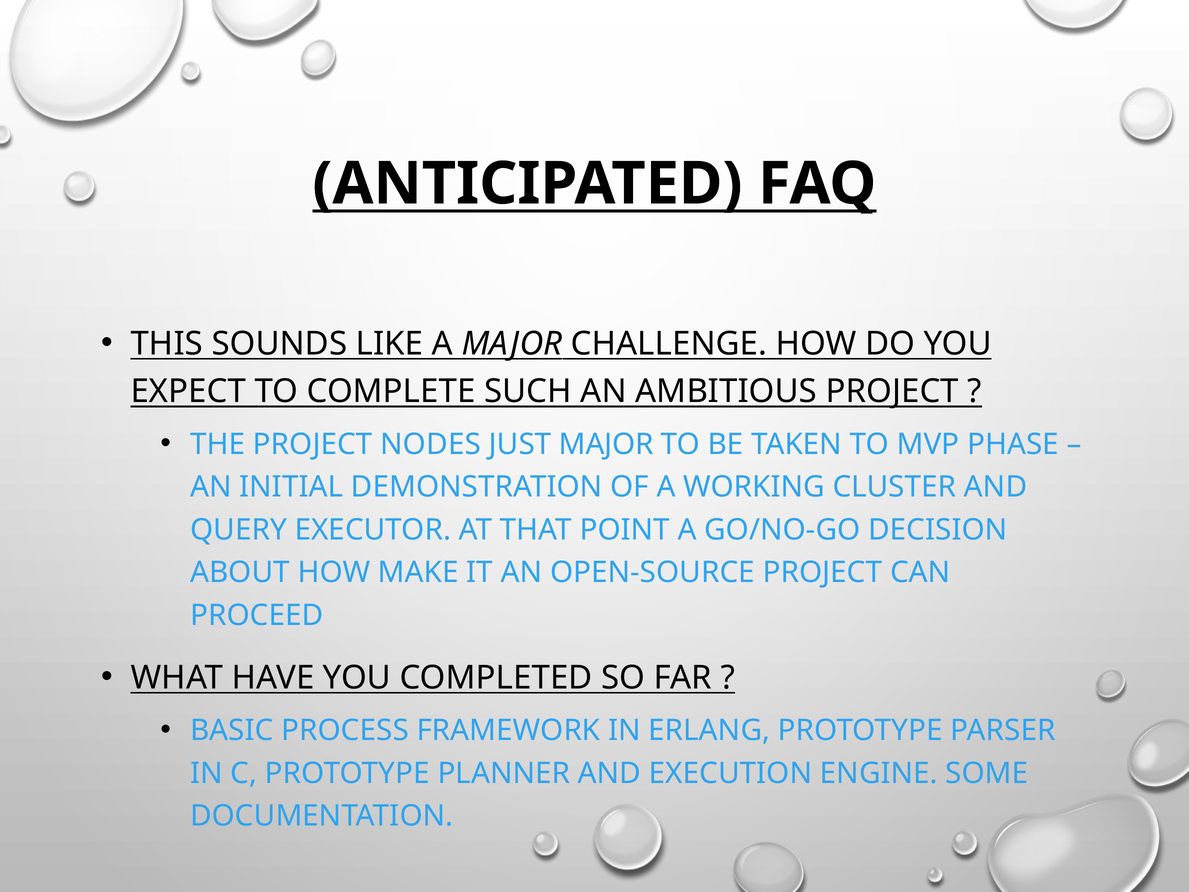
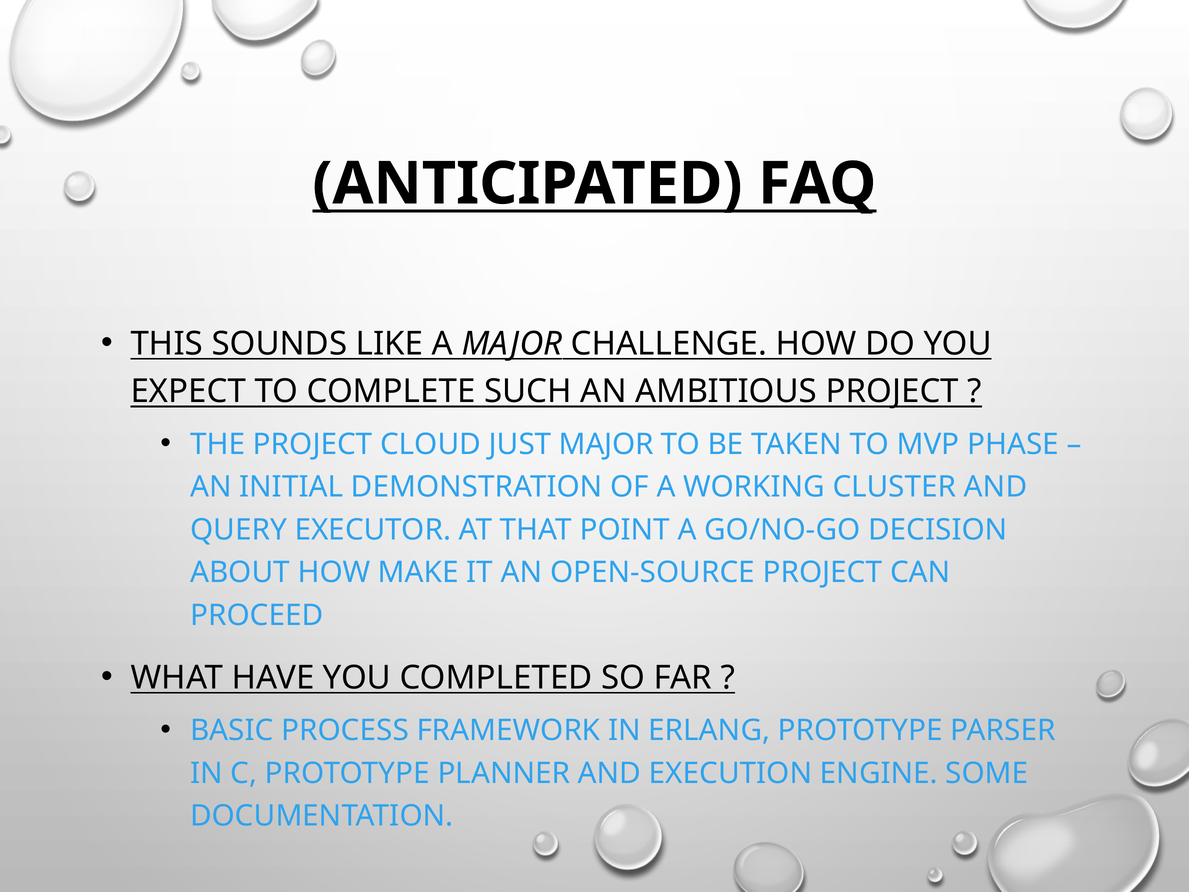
NODES: NODES -> CLOUD
